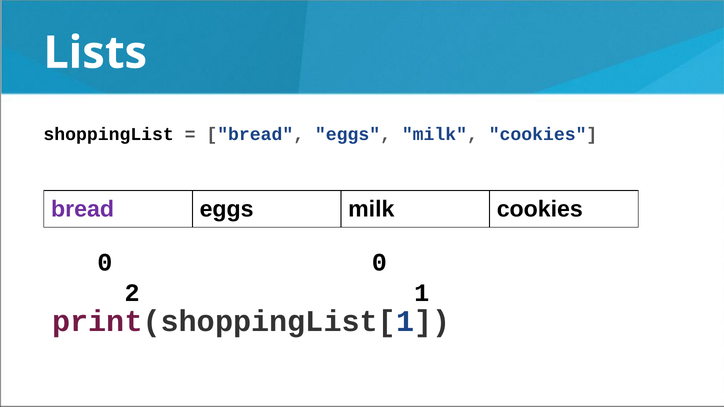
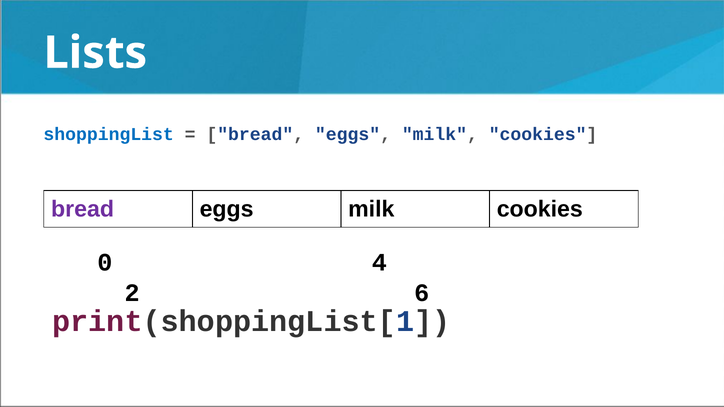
shoppingList colour: black -> blue
0 0: 0 -> 4
1: 1 -> 6
